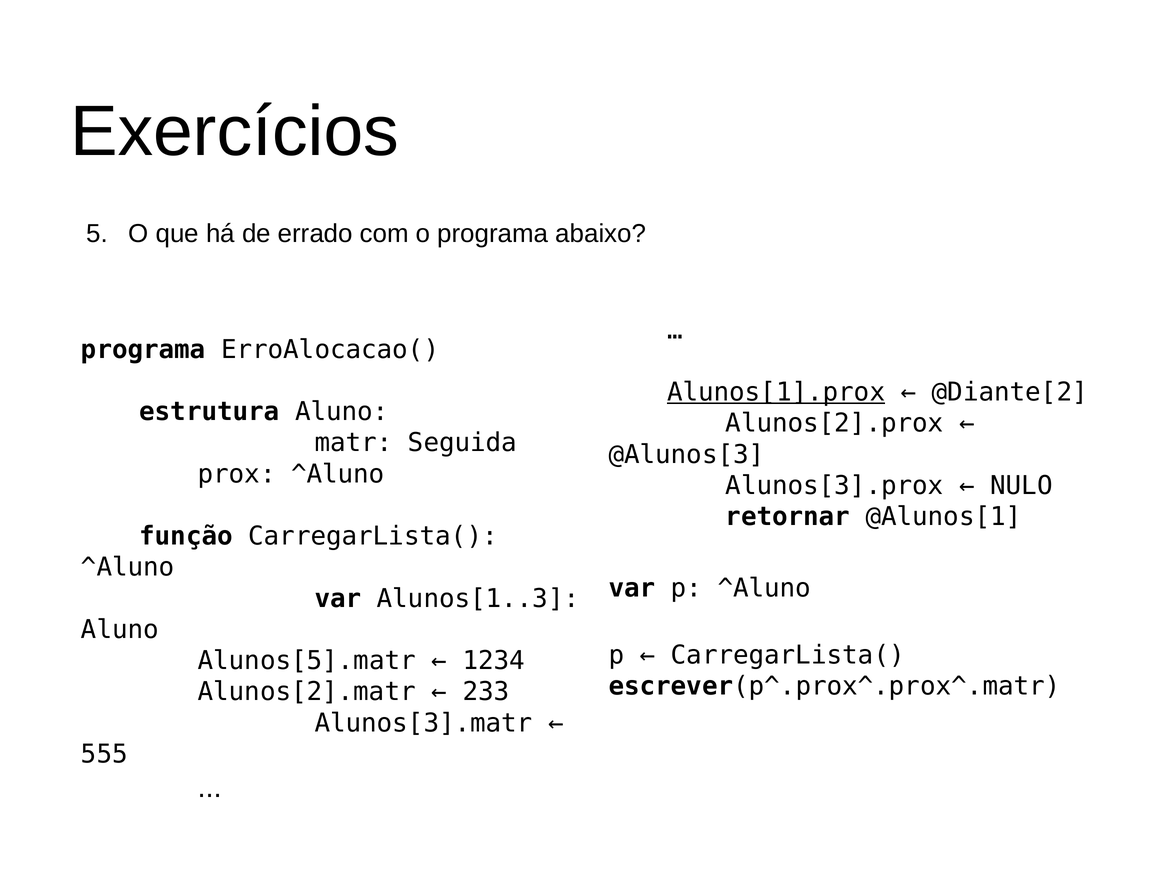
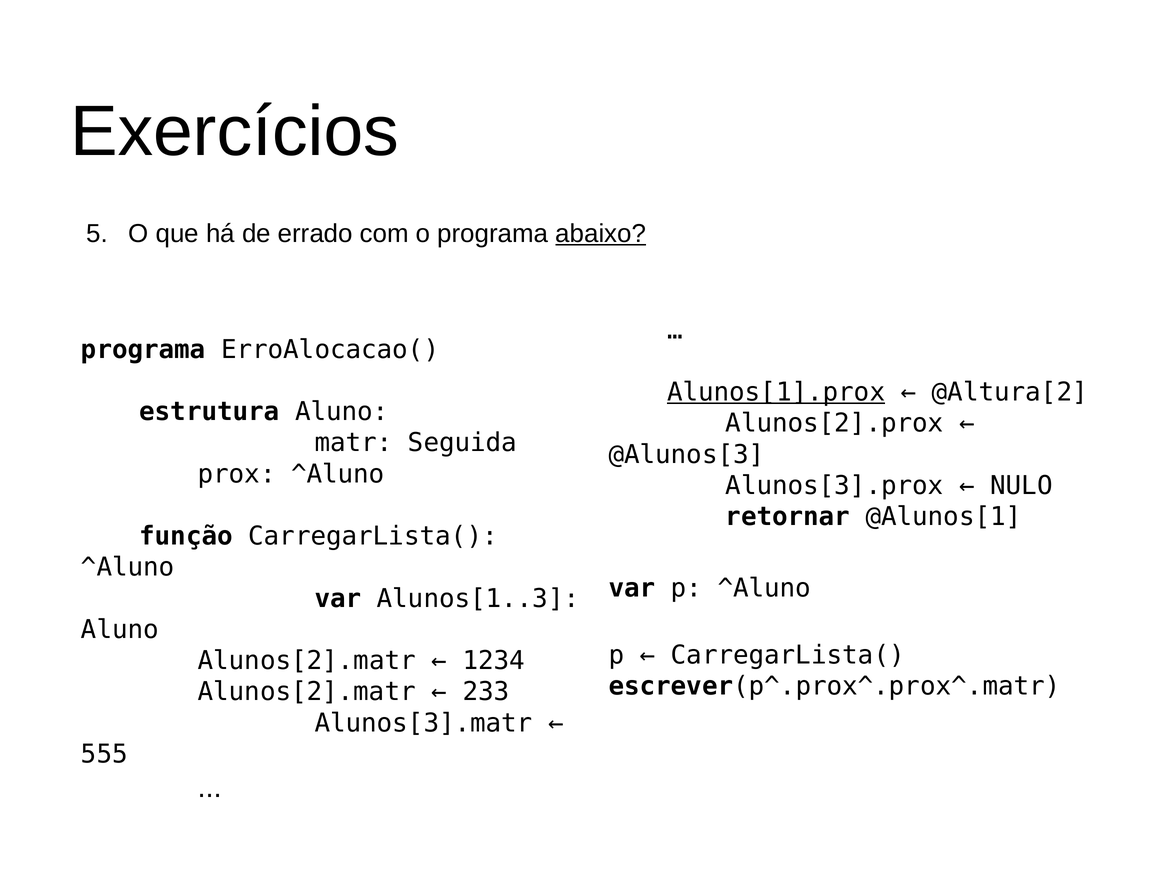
abaixo underline: none -> present
@Diante[2: @Diante[2 -> @Altura[2
Alunos[5].matr at (307, 661): Alunos[5].matr -> Alunos[2].matr
